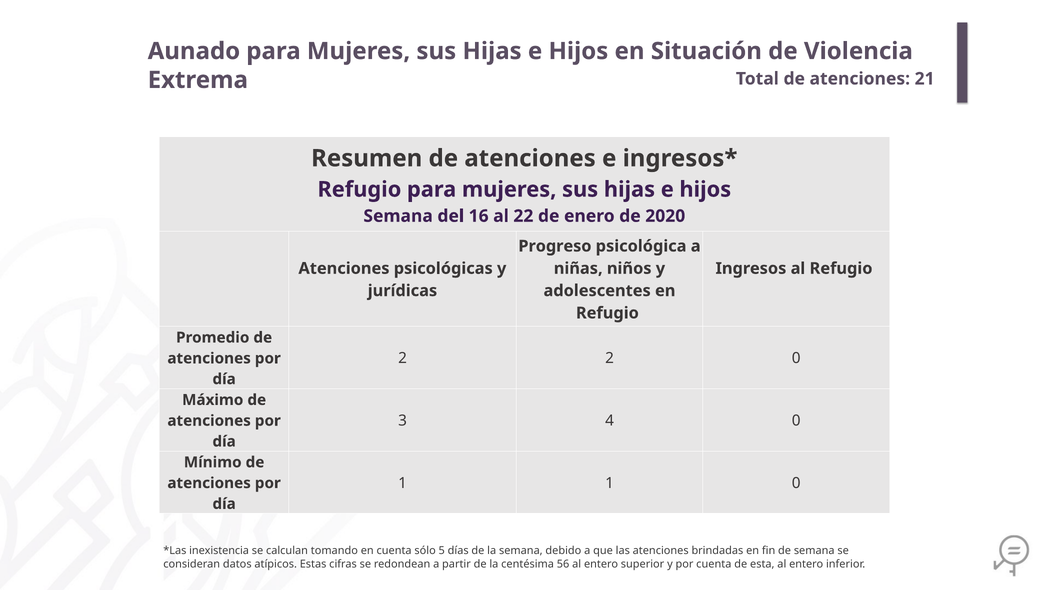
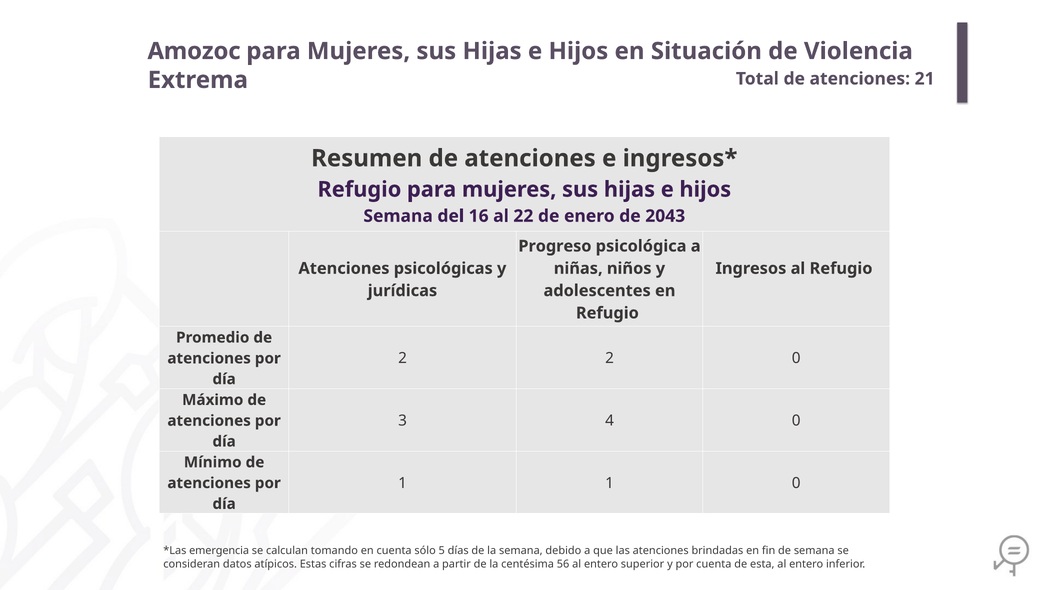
Aunado: Aunado -> Amozoc
2020: 2020 -> 2043
inexistencia: inexistencia -> emergencia
